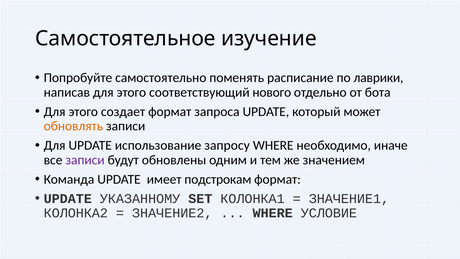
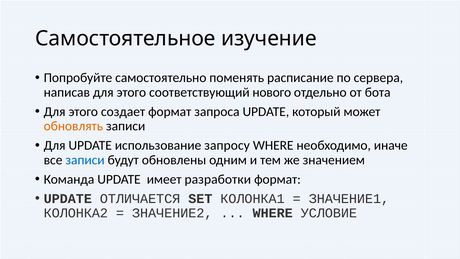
лаврики: лаврики -> сервера
записи at (85, 160) colour: purple -> blue
подстрокам: подстрокам -> разработки
УКАЗАННОМУ: УКАЗАННОМУ -> ОТЛИЧАЕТСЯ
